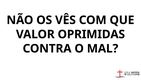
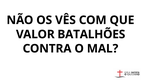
OPRIMIDAS: OPRIMIDAS -> BATALHÕES
